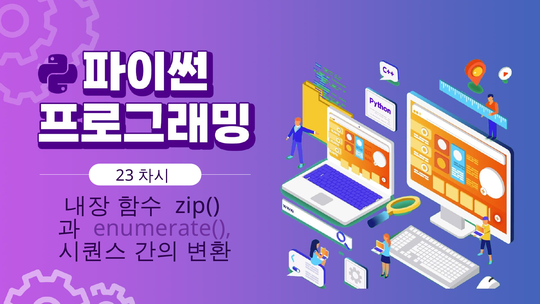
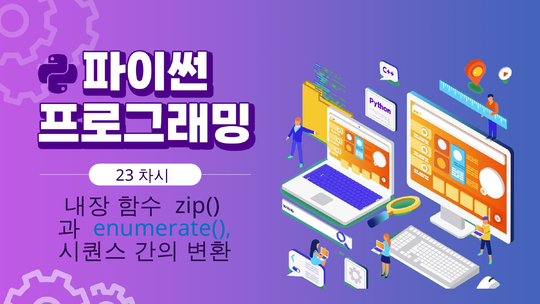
enumerate( colour: purple -> blue
